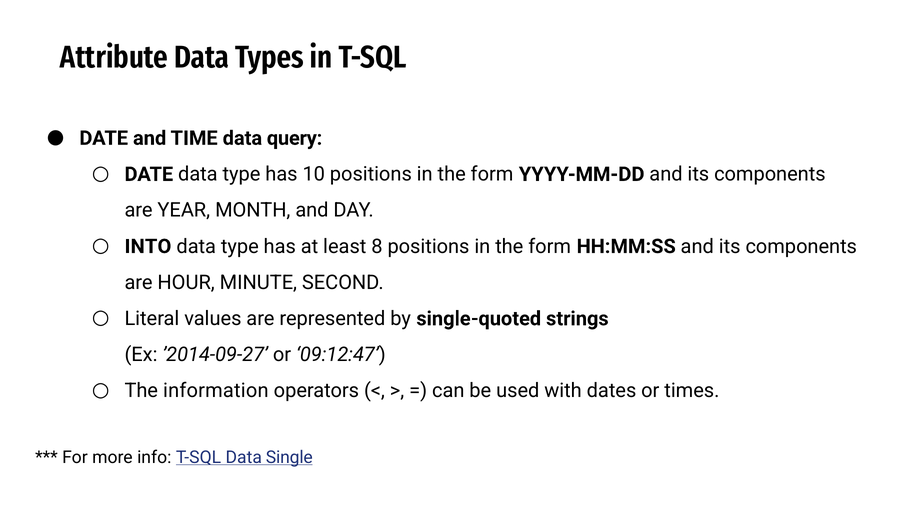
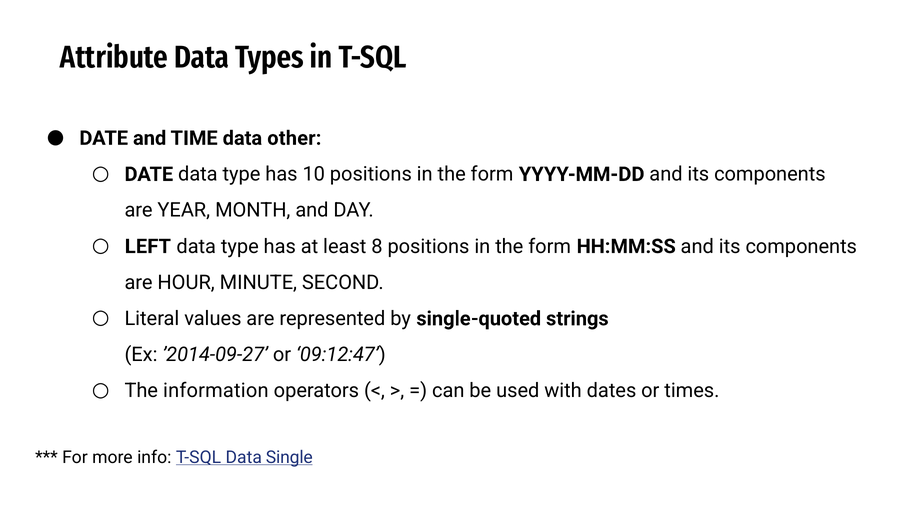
query: query -> other
INTO: INTO -> LEFT
